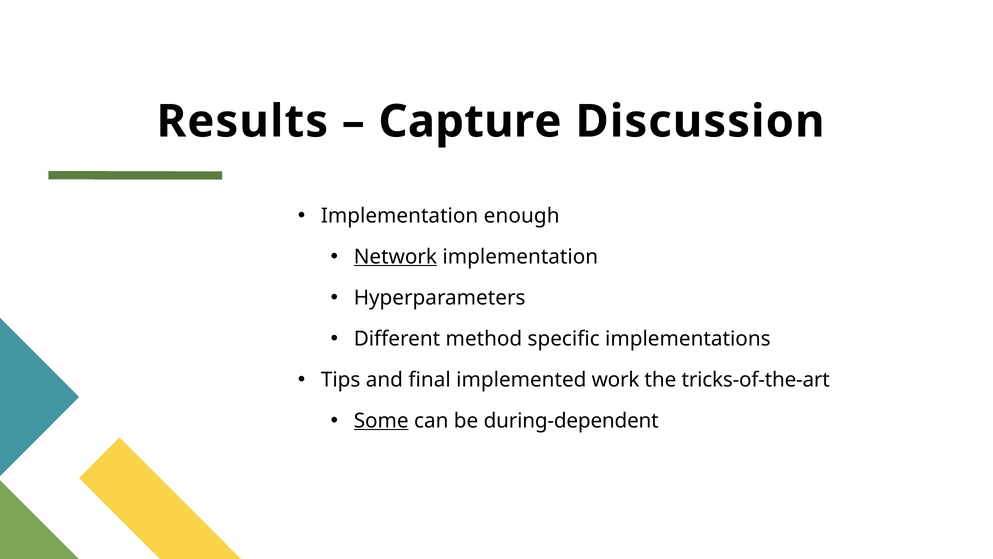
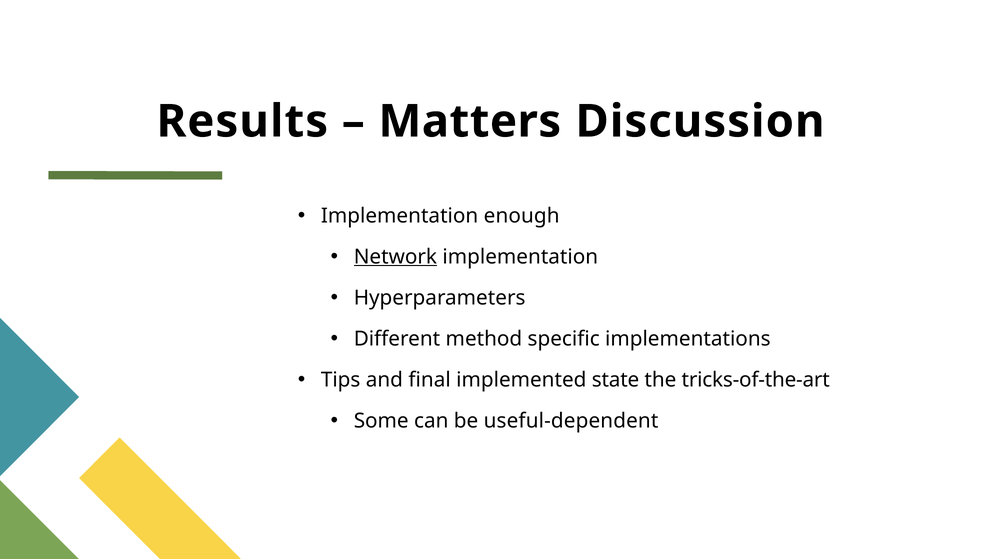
Capture: Capture -> Matters
work: work -> state
Some underline: present -> none
during-dependent: during-dependent -> useful-dependent
